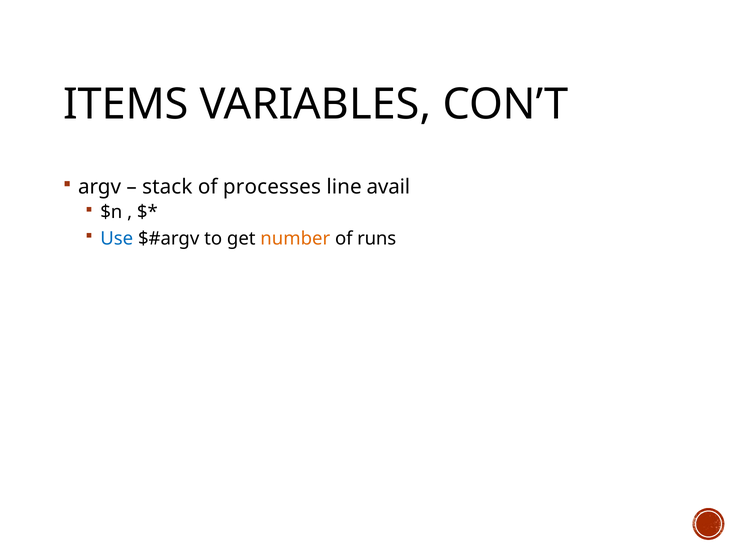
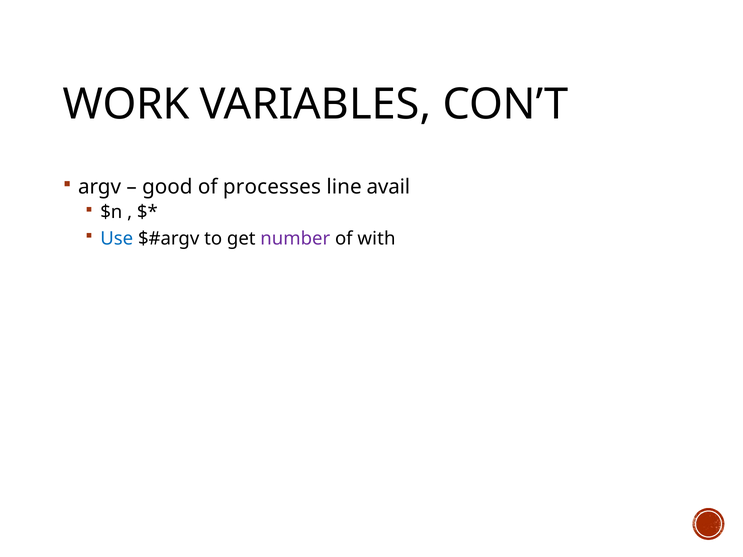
ITEMS: ITEMS -> WORK
stack: stack -> good
number colour: orange -> purple
runs: runs -> with
